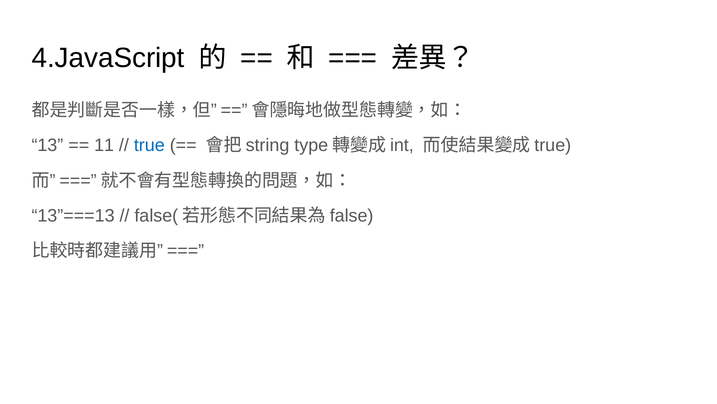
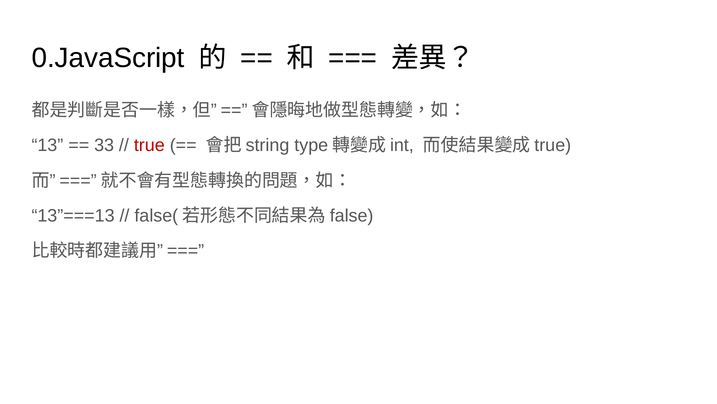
4.JavaScript: 4.JavaScript -> 0.JavaScript
11: 11 -> 33
true colour: blue -> red
